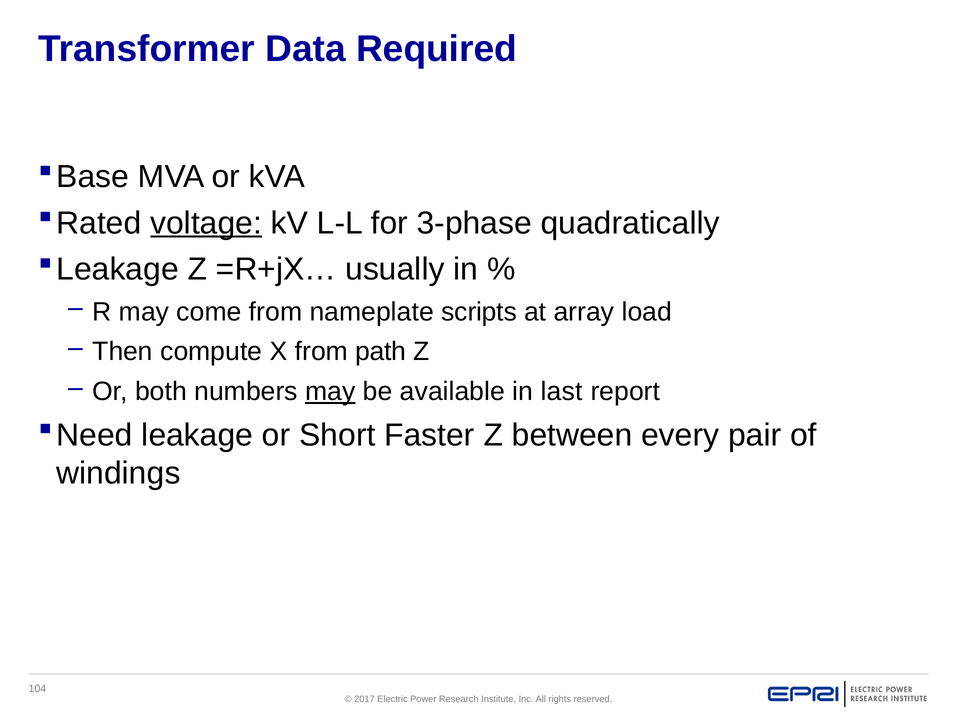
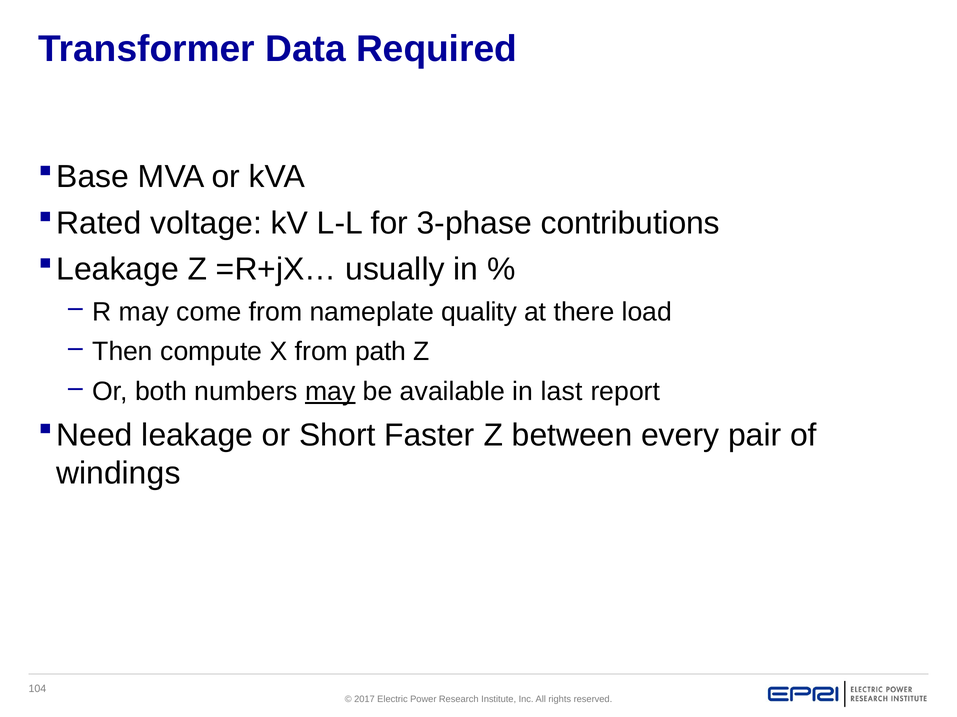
voltage underline: present -> none
quadratically: quadratically -> contributions
scripts: scripts -> quality
array: array -> there
